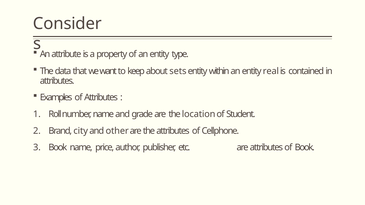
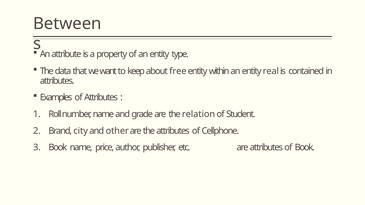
Consider: Consider -> Between
sets: sets -> free
location: location -> relation
